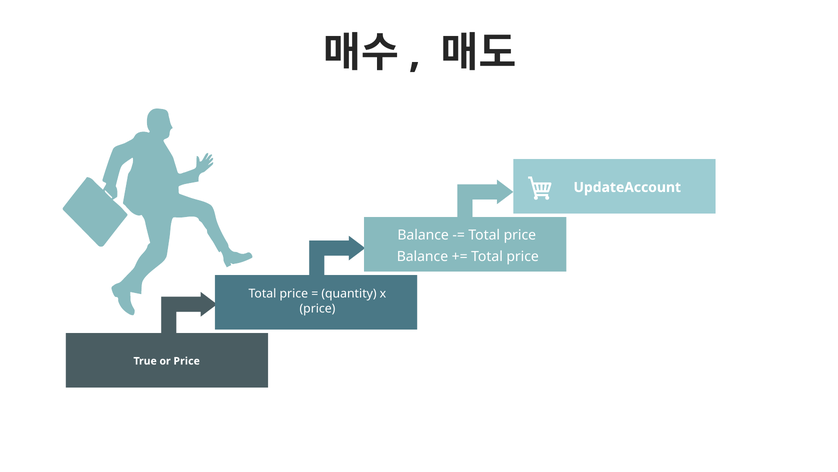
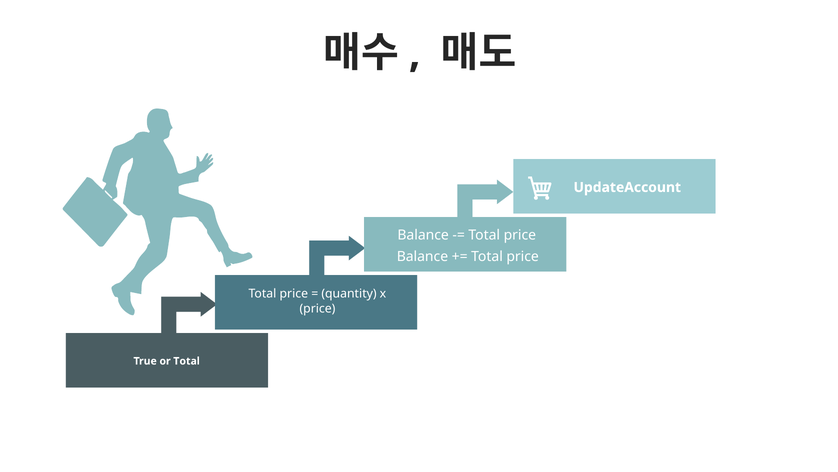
or Price: Price -> Total
